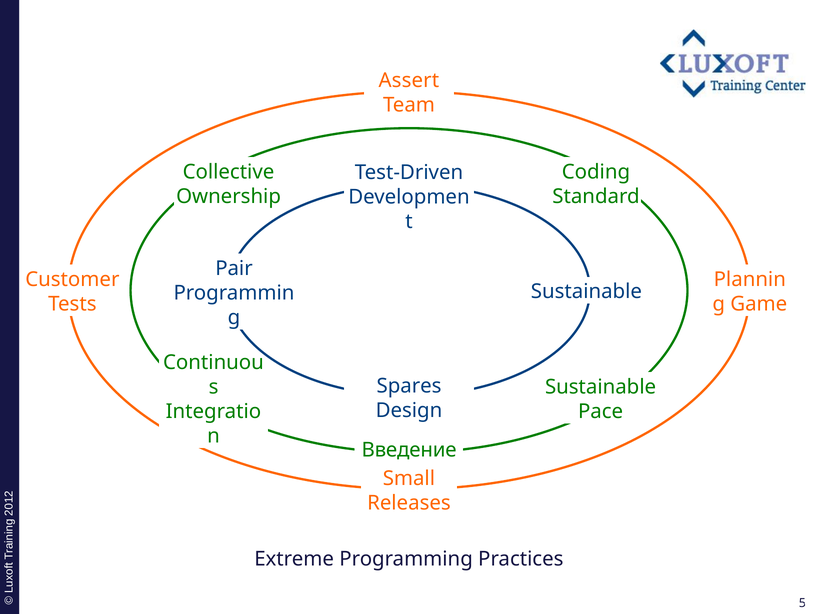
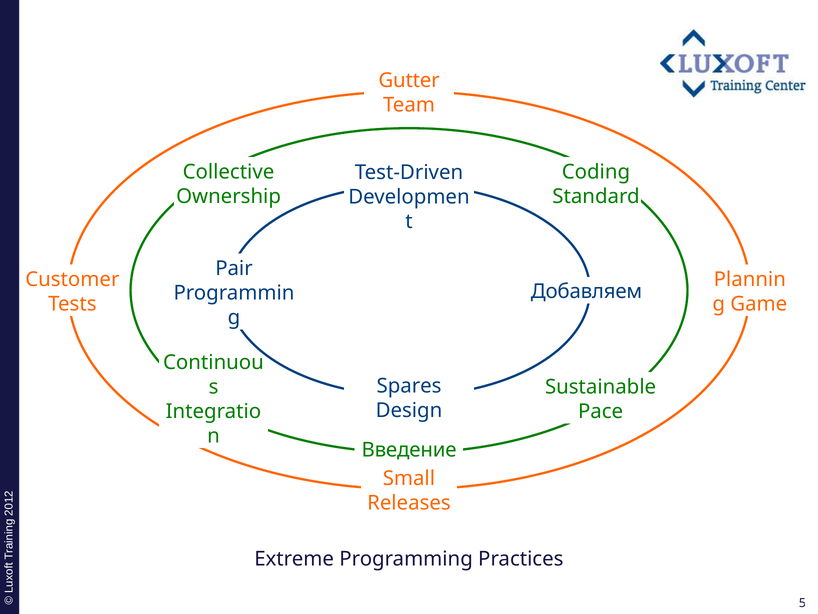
Assert: Assert -> Gutter
Sustainable at (586, 291): Sustainable -> Добавляем
